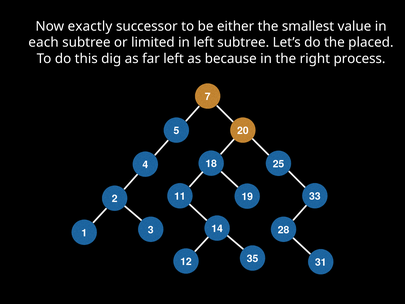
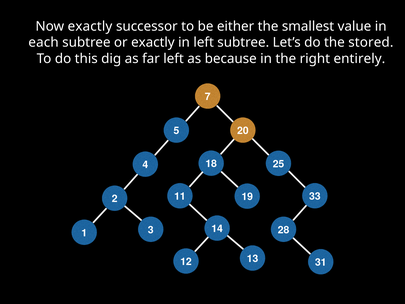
or limited: limited -> exactly
placed: placed -> stored
process: process -> entirely
35: 35 -> 13
